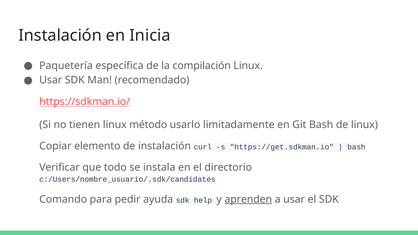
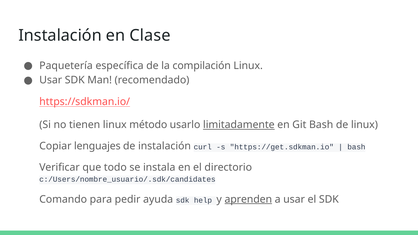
Inicia: Inicia -> Clase
limitadamente underline: none -> present
elemento: elemento -> lenguajes
